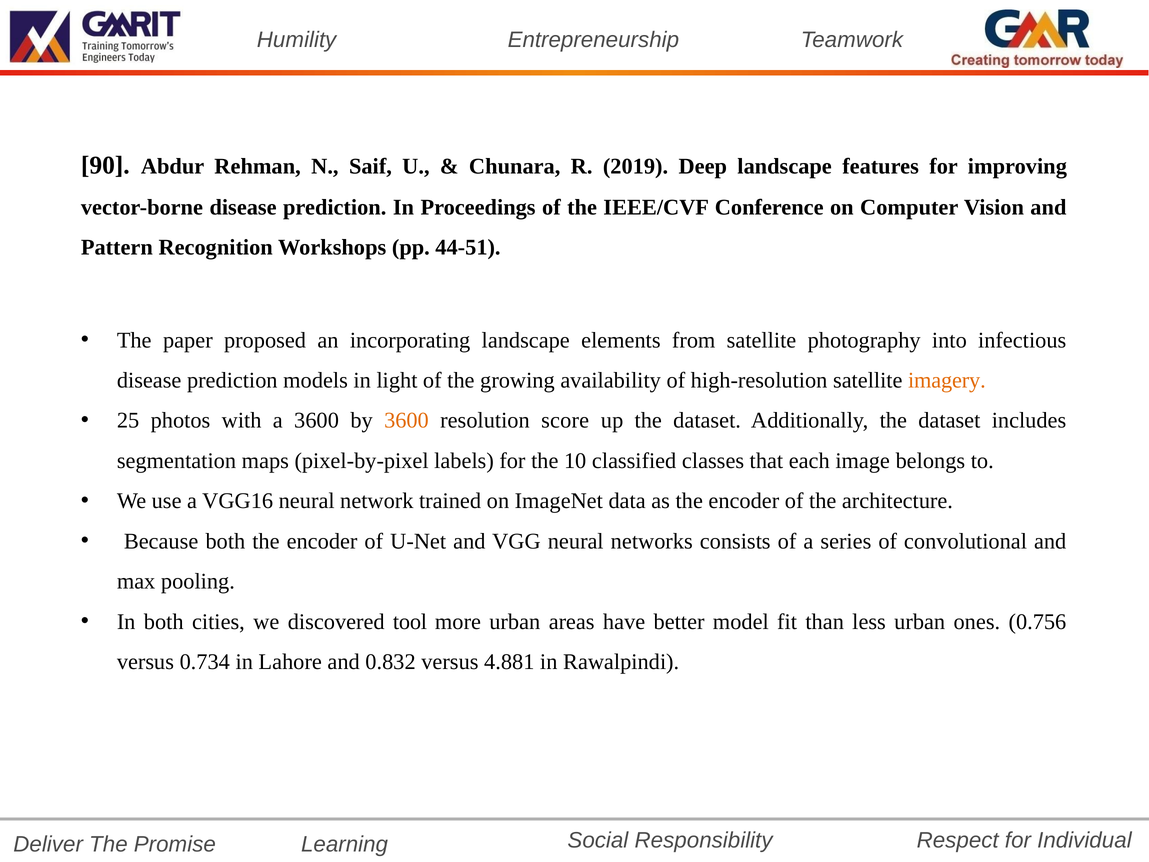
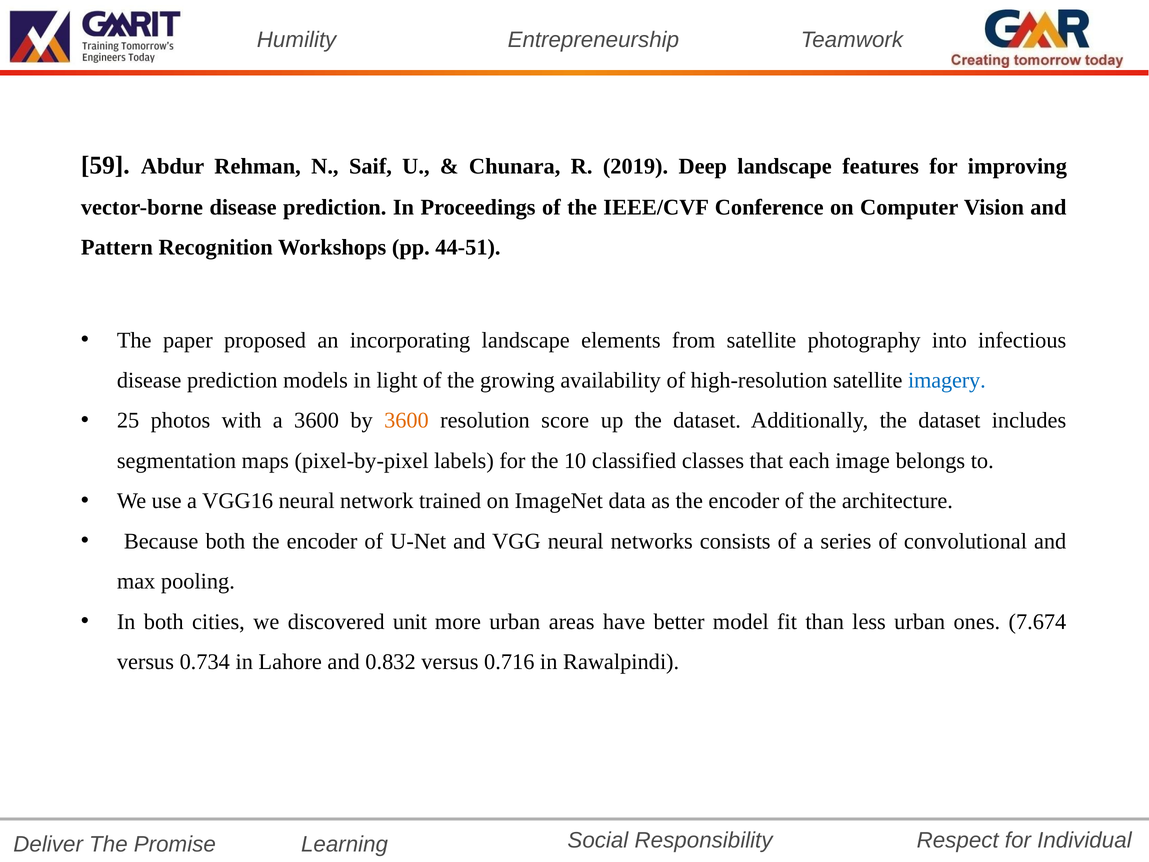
90: 90 -> 59
imagery colour: orange -> blue
tool: tool -> unit
0.756: 0.756 -> 7.674
4.881: 4.881 -> 0.716
